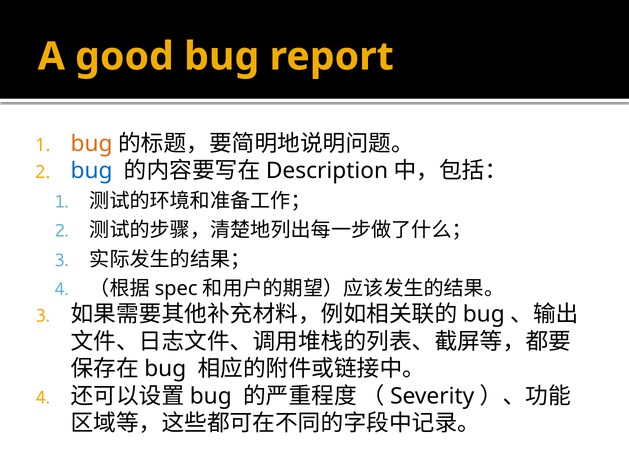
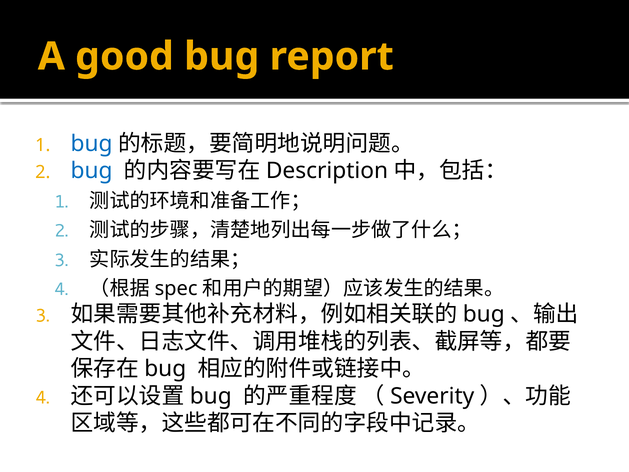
bug at (92, 144) colour: orange -> blue
